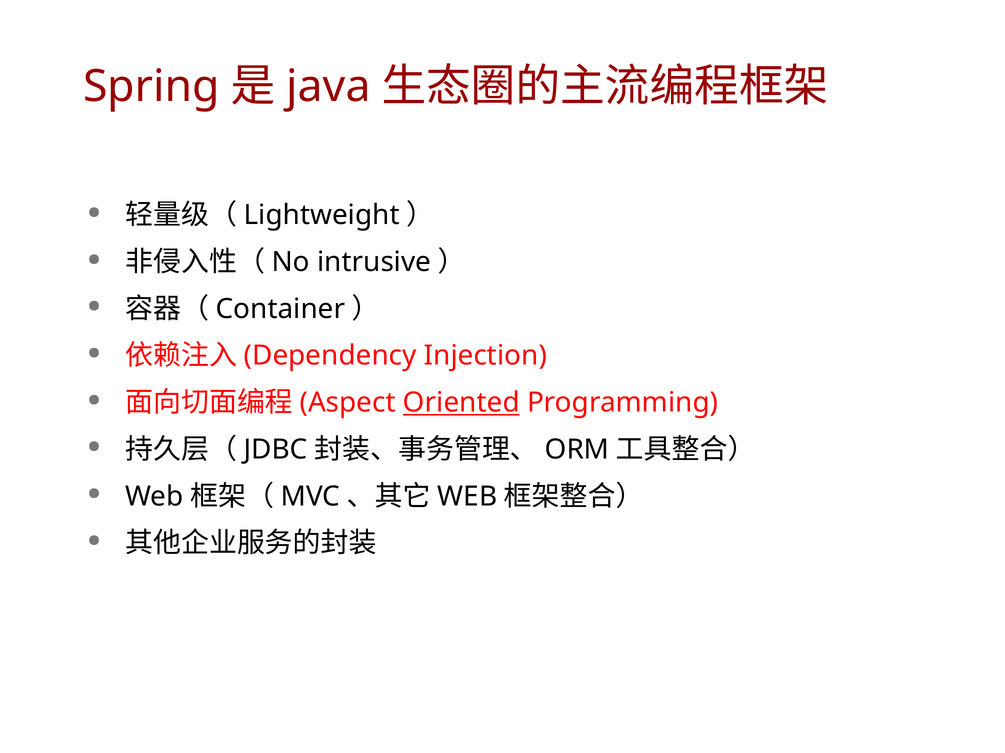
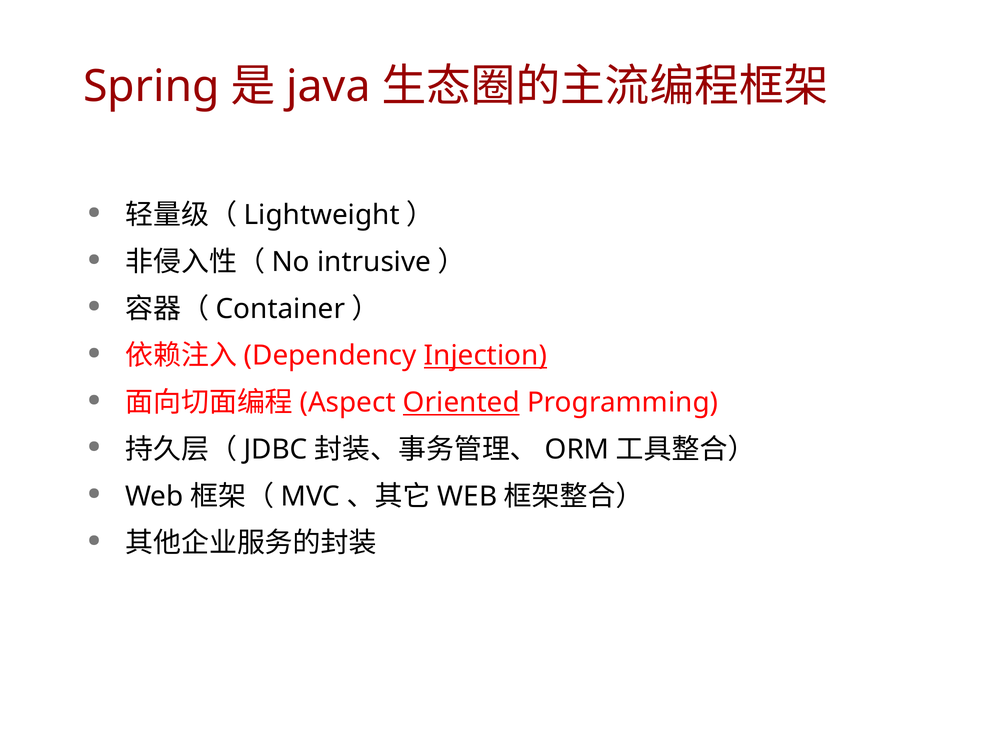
Injection underline: none -> present
